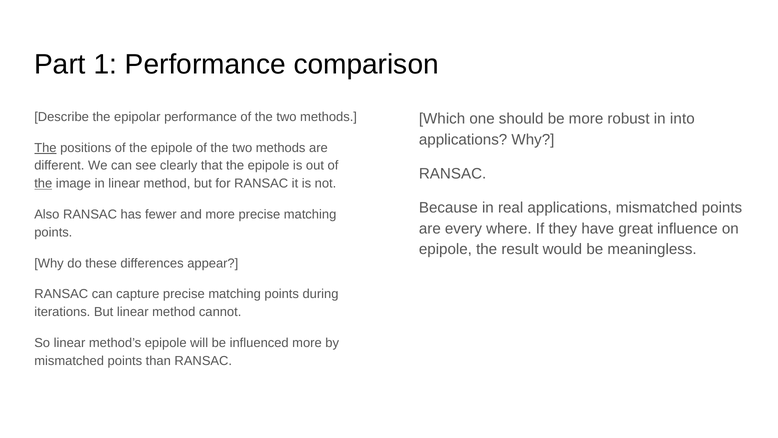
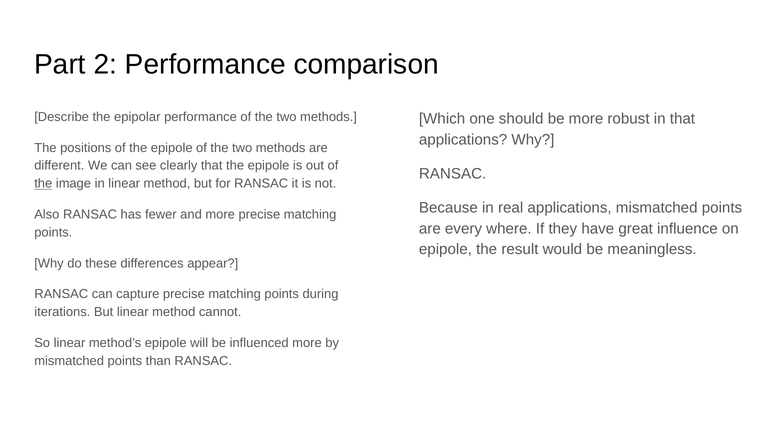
1: 1 -> 2
in into: into -> that
The at (45, 148) underline: present -> none
